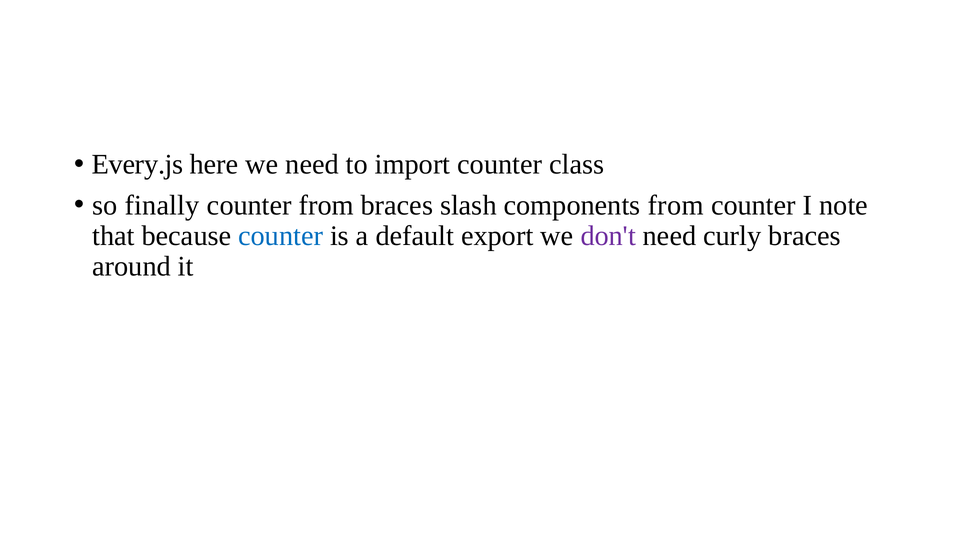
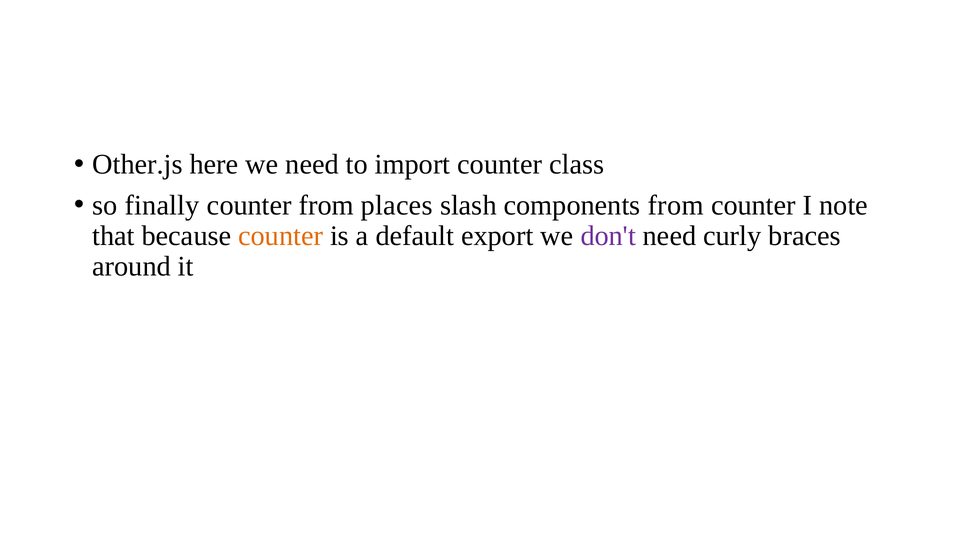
Every.js: Every.js -> Other.js
from braces: braces -> places
counter at (281, 236) colour: blue -> orange
